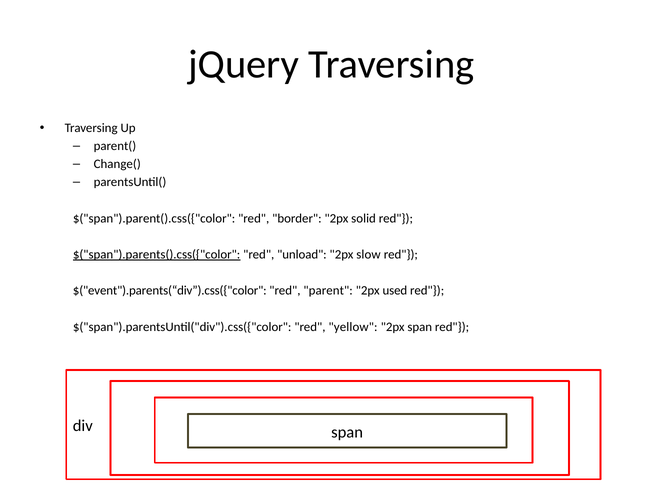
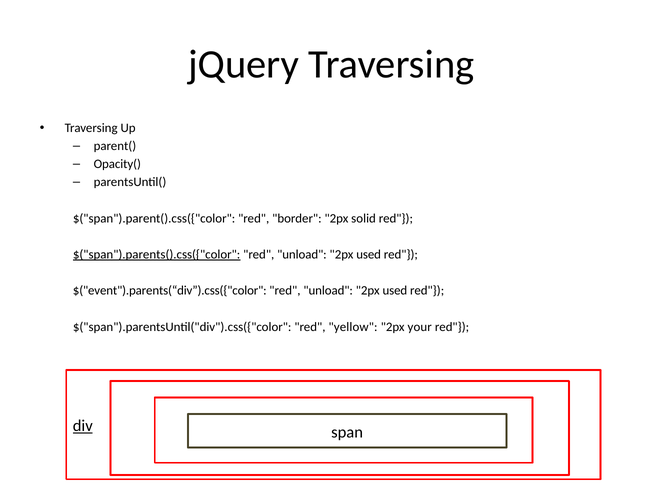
Change(: Change( -> Opacity(
slow at (369, 255): slow -> used
parent at (328, 291): parent -> unload
2px span: span -> your
div underline: none -> present
